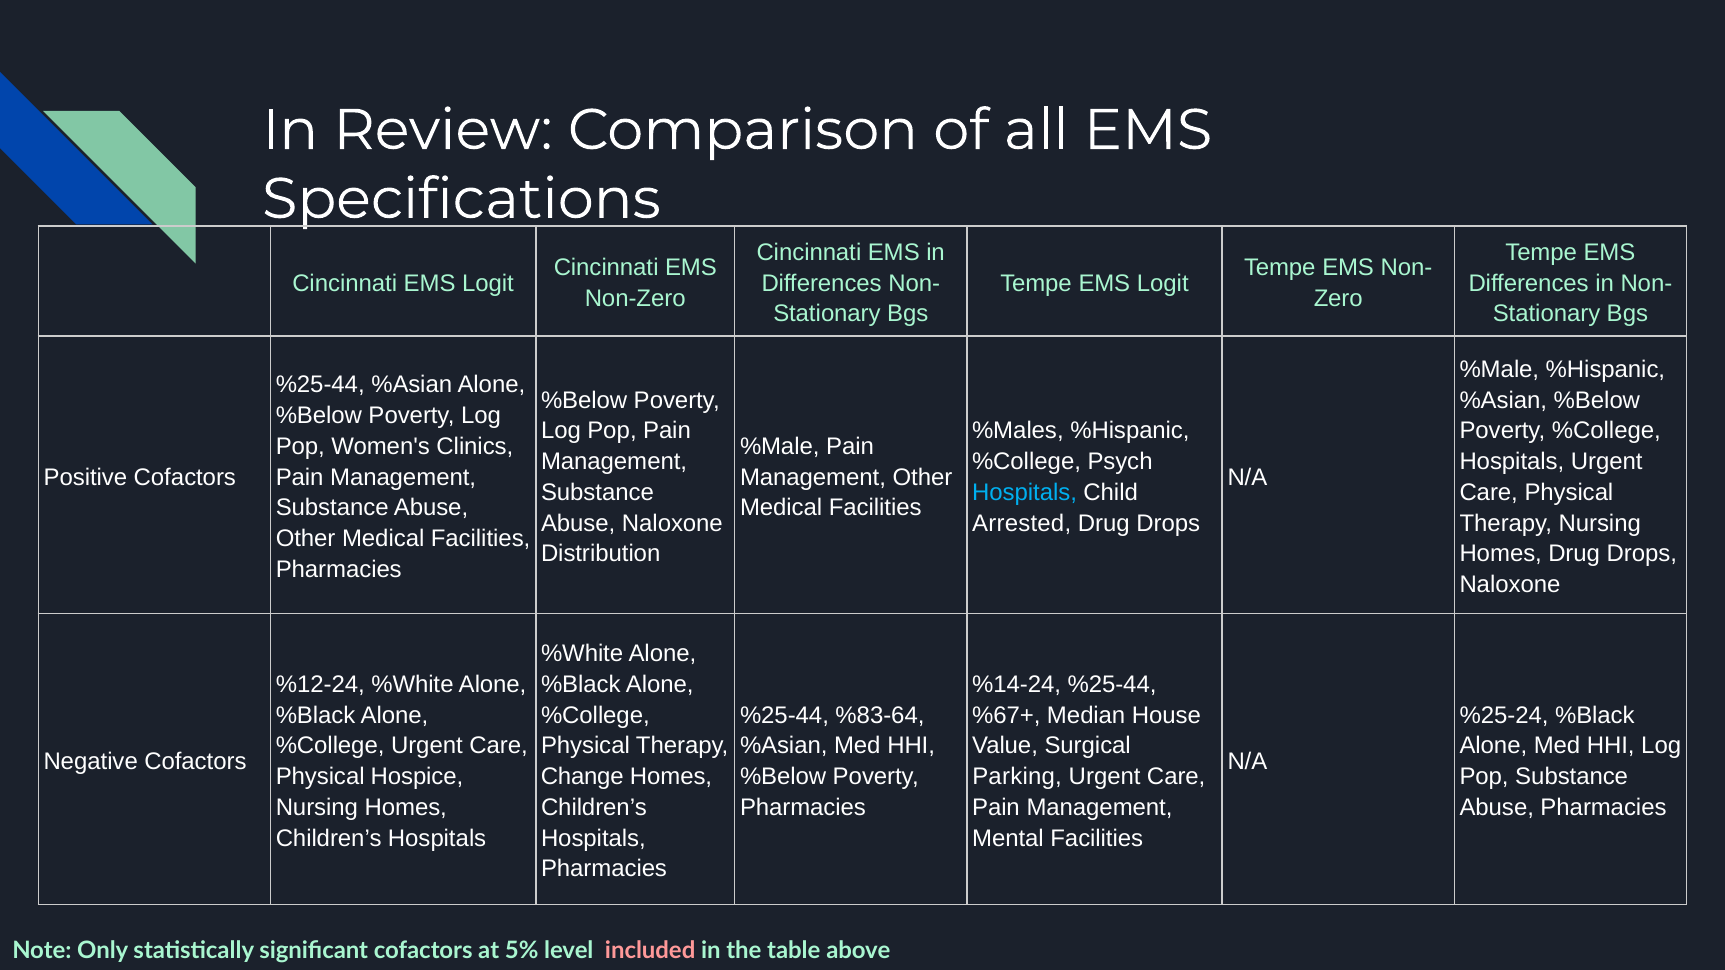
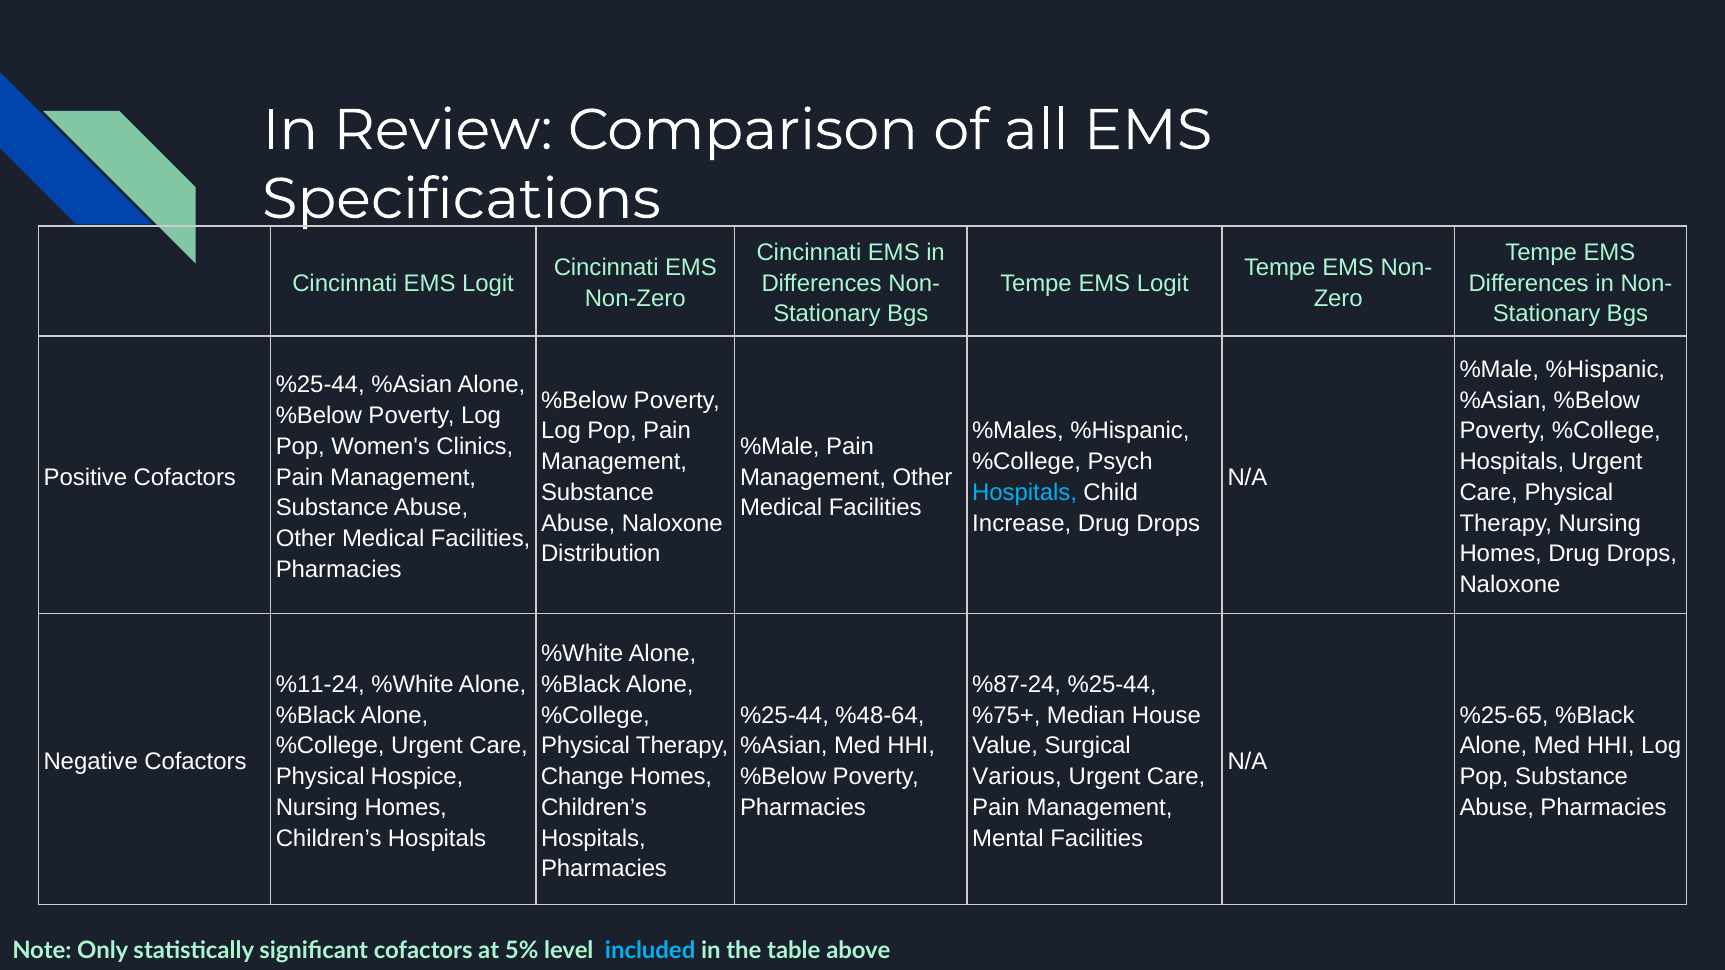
Arrested: Arrested -> Increase
%12-24: %12-24 -> %11-24
%14-24: %14-24 -> %87-24
%83-64: %83-64 -> %48-64
%67+: %67+ -> %75+
%25-24: %25-24 -> %25-65
Parking: Parking -> Various
included colour: pink -> light blue
